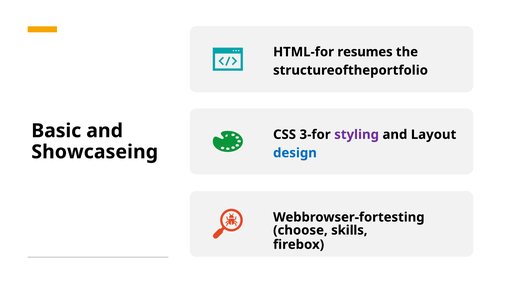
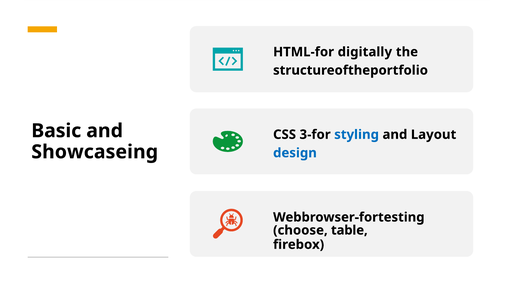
resumes: resumes -> digitally
styling colour: purple -> blue
skills: skills -> table
